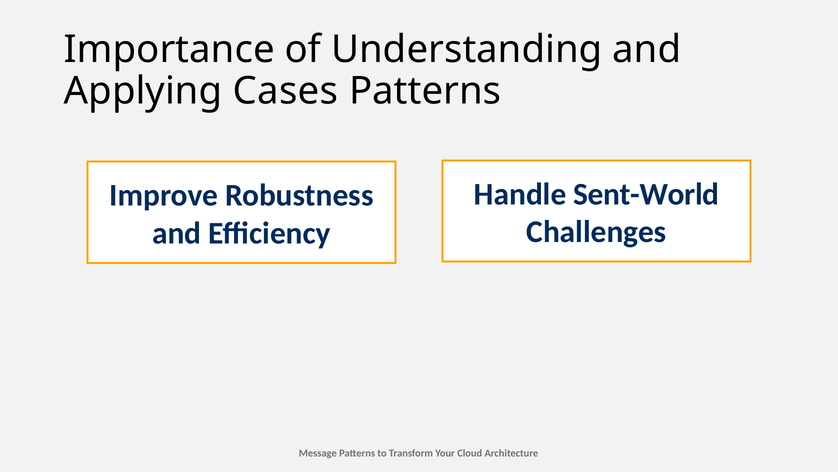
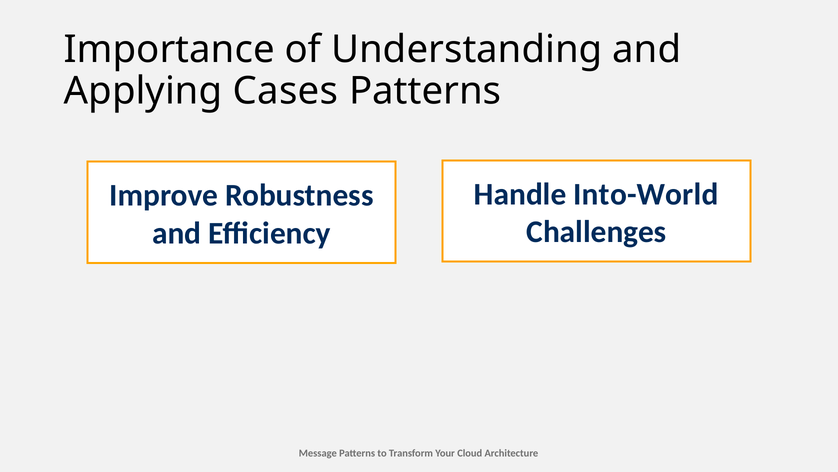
Sent-World: Sent-World -> Into-World
